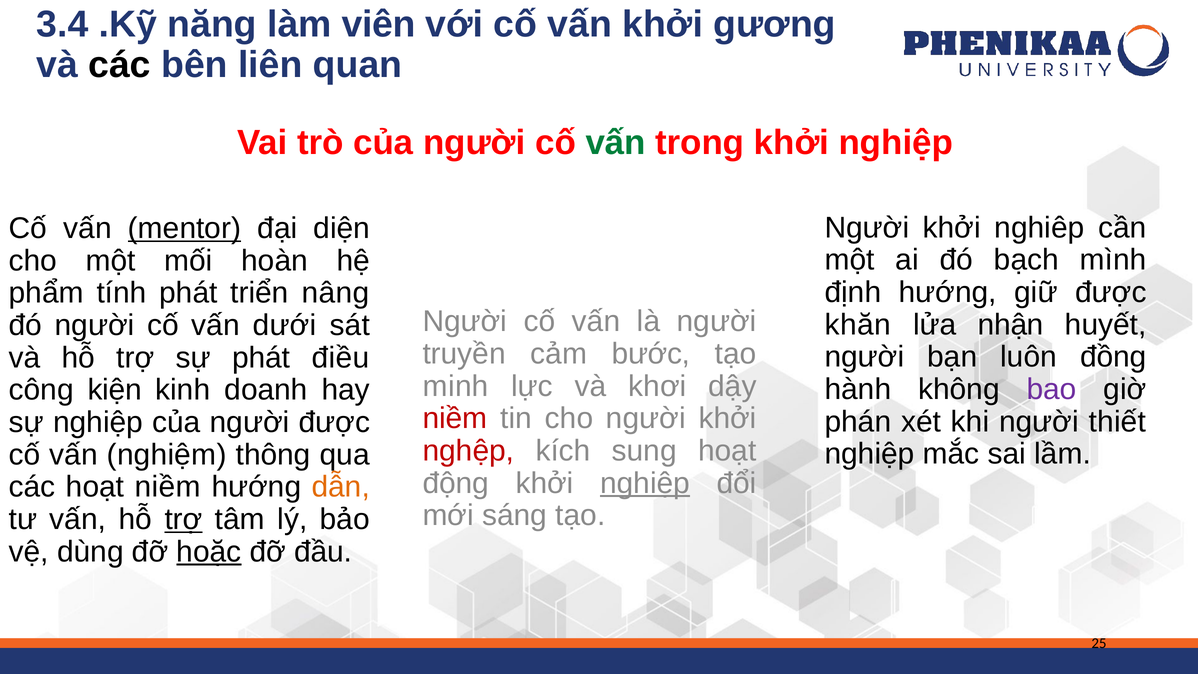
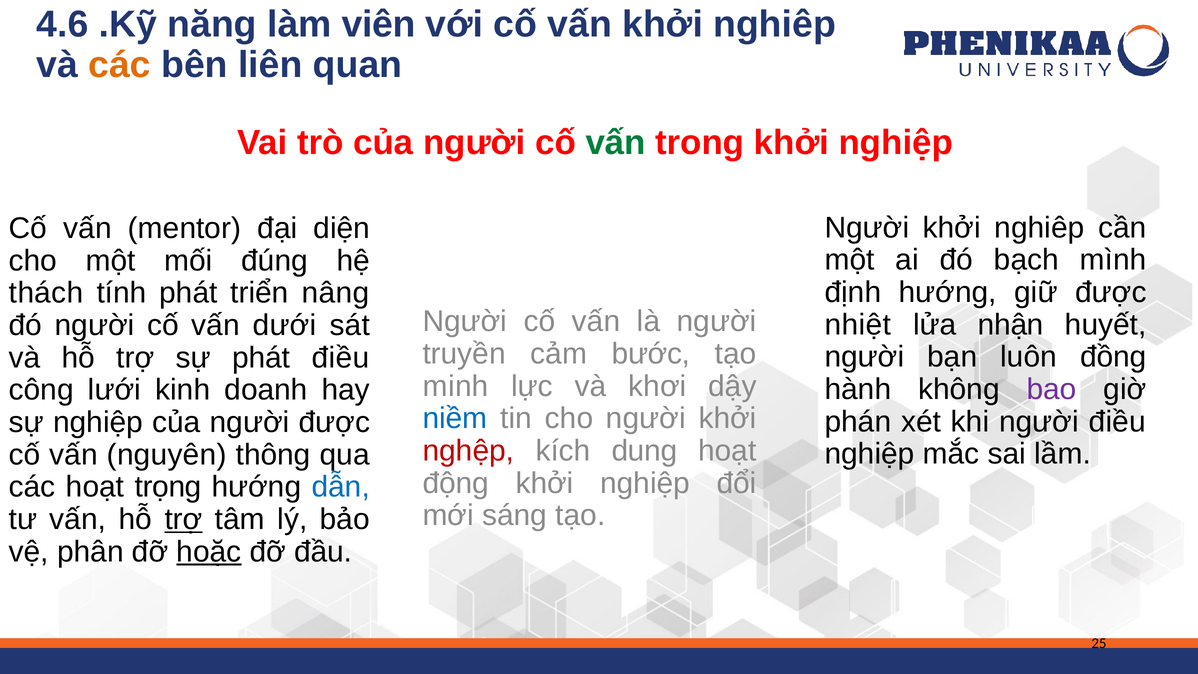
3.4: 3.4 -> 4.6
vấn khởi gương: gương -> nghiêp
các at (120, 65) colour: black -> orange
mentor underline: present -> none
hoàn: hoàn -> đúng
phẩm: phẩm -> thách
khăn: khăn -> nhiệt
kiện: kiện -> lưới
niềm at (455, 418) colour: red -> blue
người thiết: thiết -> điều
sung: sung -> dung
nghiệm: nghiệm -> nguyên
nghiệp at (645, 483) underline: present -> none
hoạt niềm: niềm -> trọng
dẫn colour: orange -> blue
dùng: dùng -> phân
